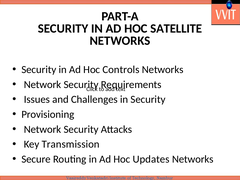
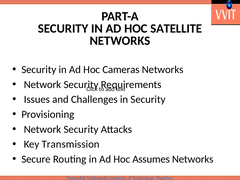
Controls: Controls -> Cameras
Updates: Updates -> Assumes
